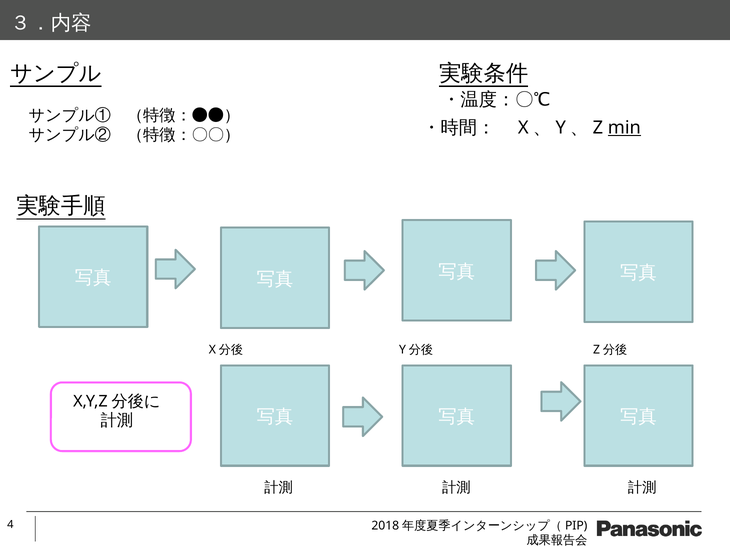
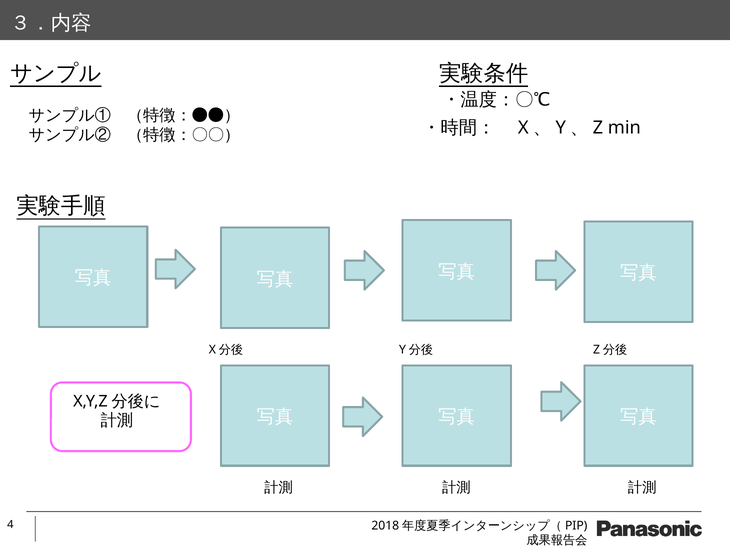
min underline: present -> none
